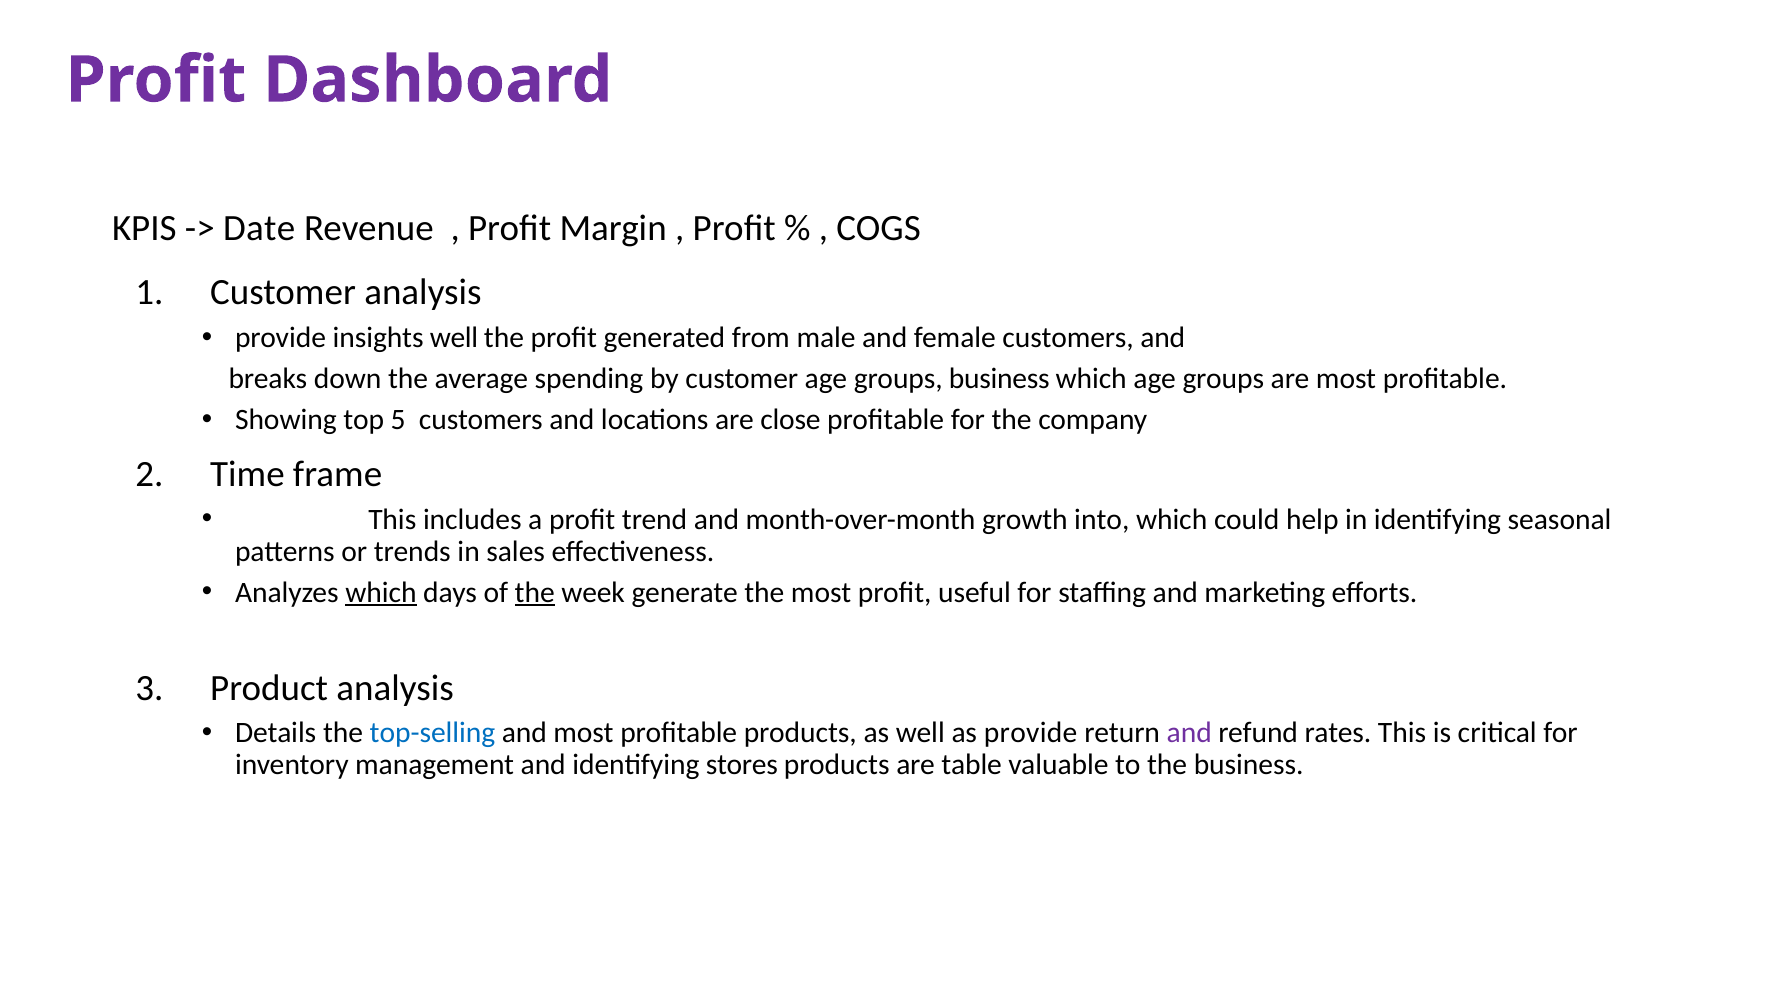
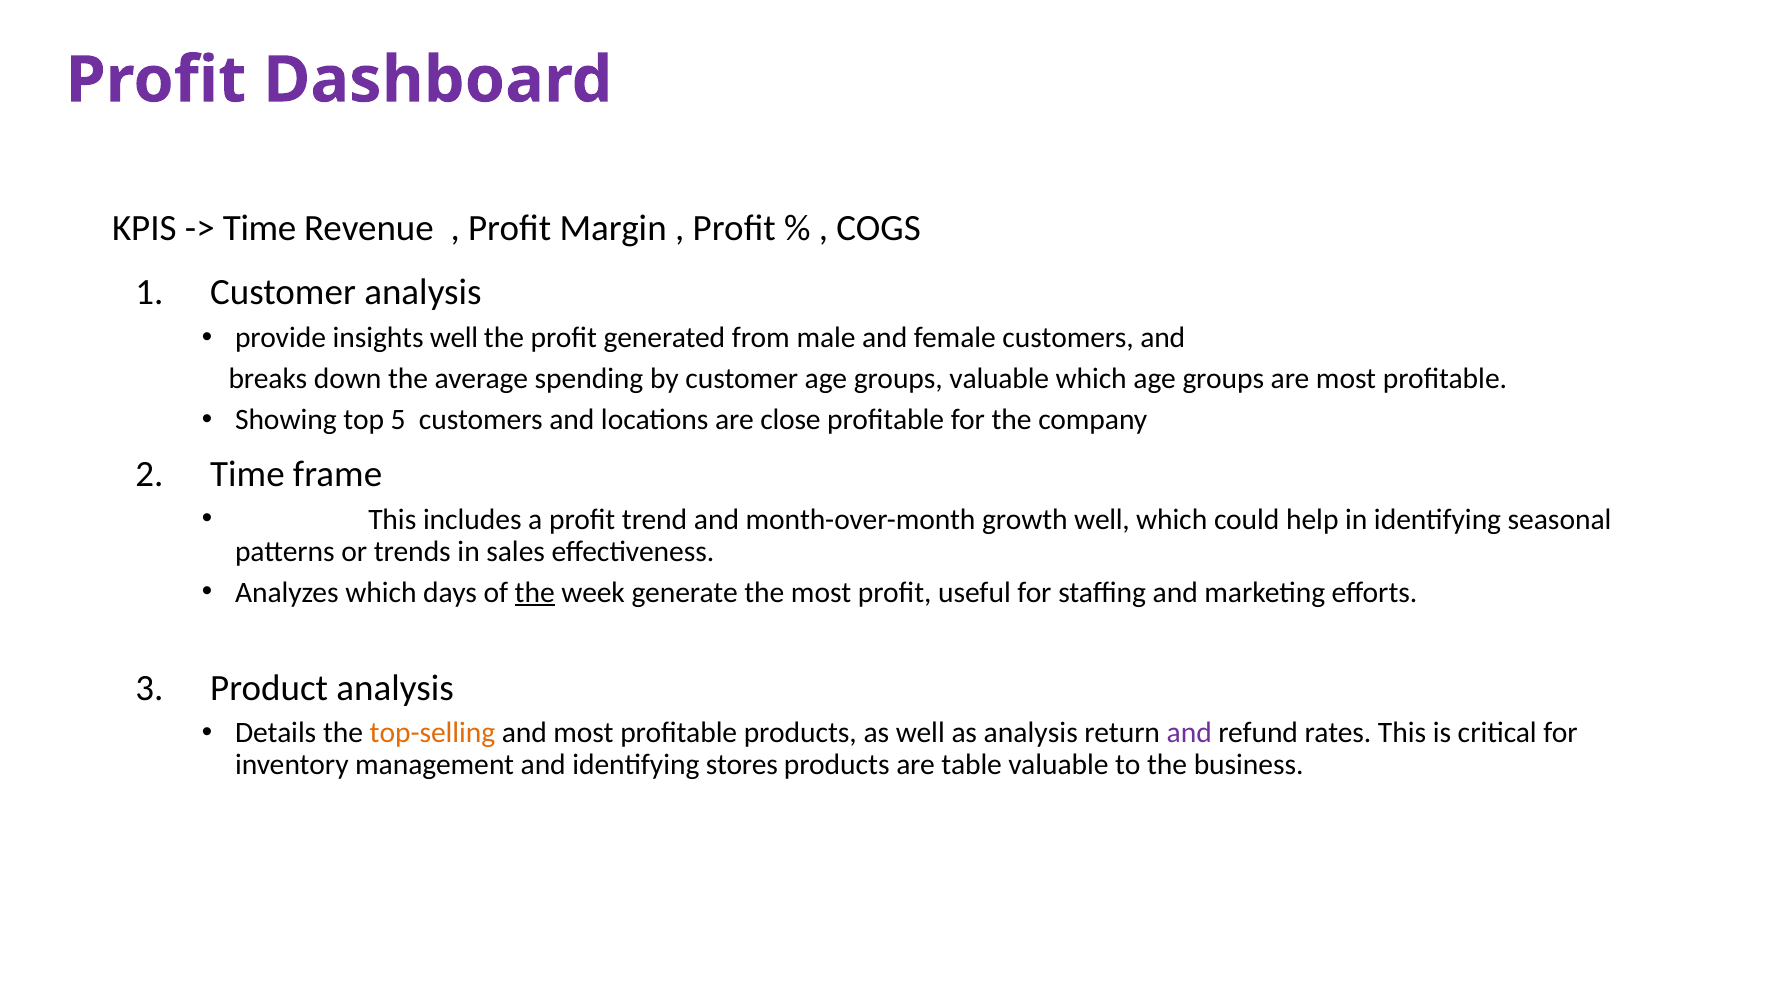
Date at (259, 228): Date -> Time
groups business: business -> valuable
growth into: into -> well
which at (381, 592) underline: present -> none
top-selling colour: blue -> orange
as provide: provide -> analysis
